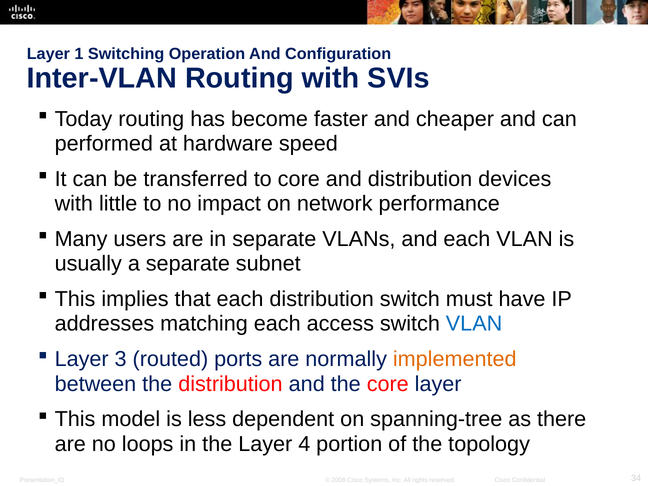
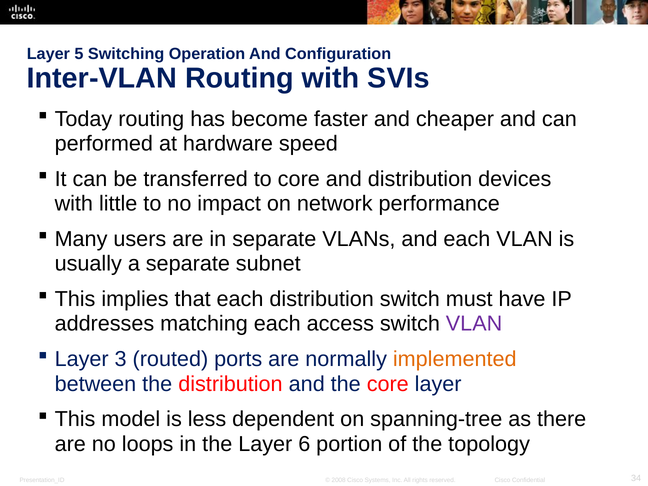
1: 1 -> 5
VLAN at (474, 324) colour: blue -> purple
4: 4 -> 6
